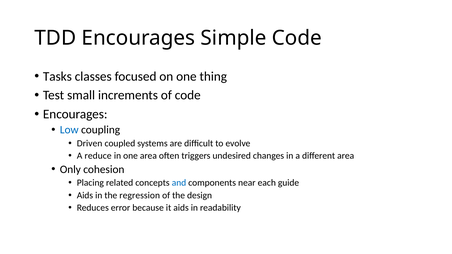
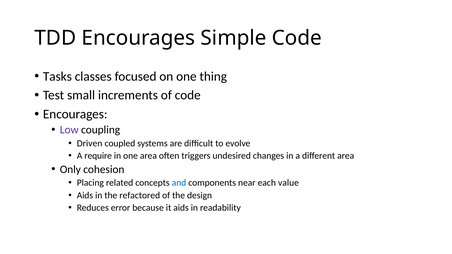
Low colour: blue -> purple
reduce: reduce -> require
guide: guide -> value
regression: regression -> refactored
